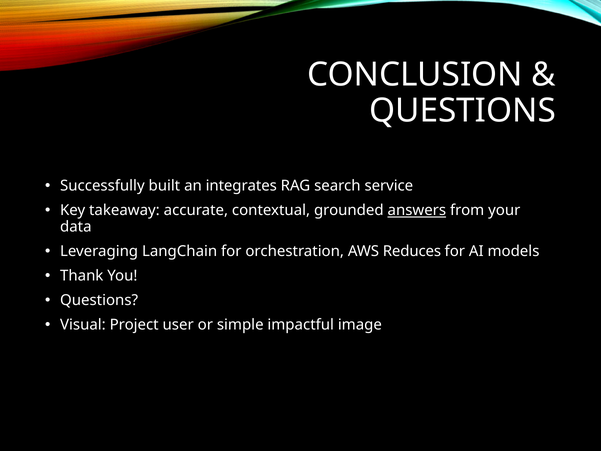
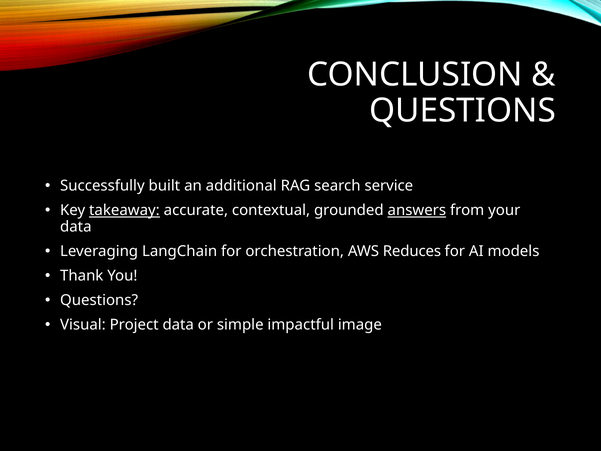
integrates: integrates -> additional
takeaway underline: none -> present
Project user: user -> data
